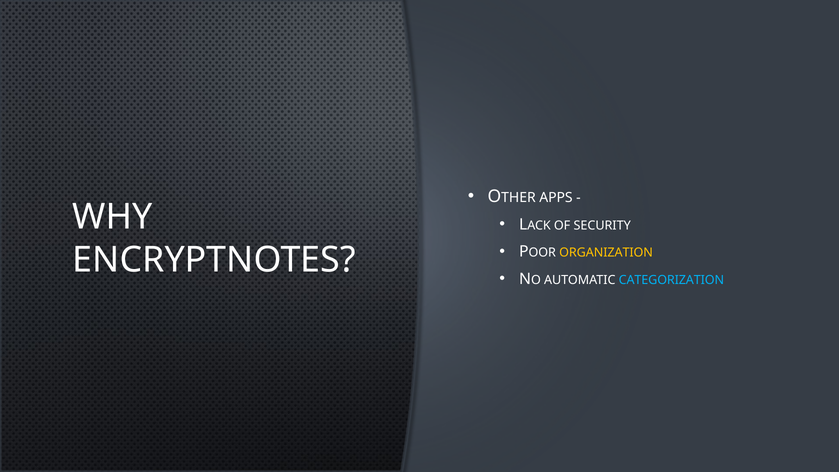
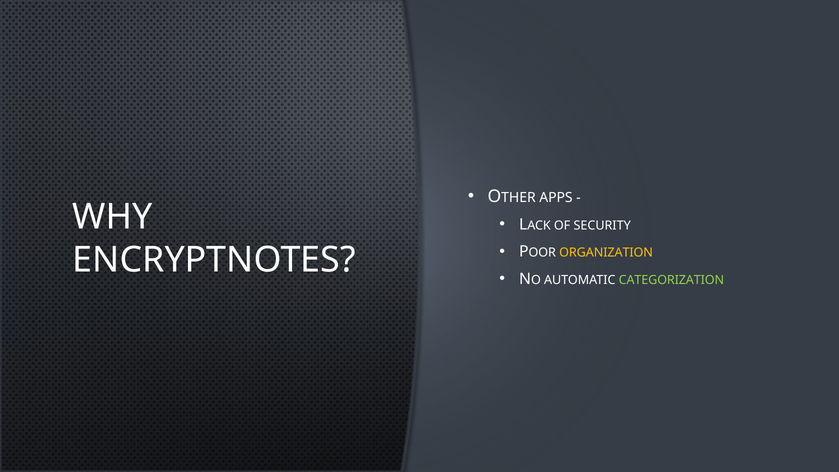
CATEGORIZATION colour: light blue -> light green
